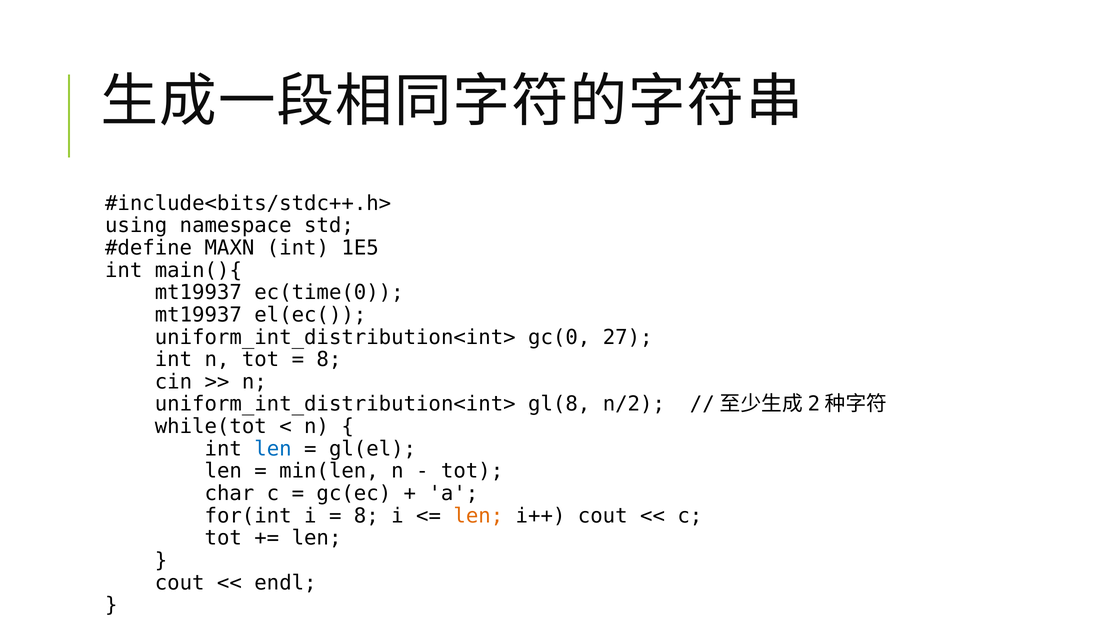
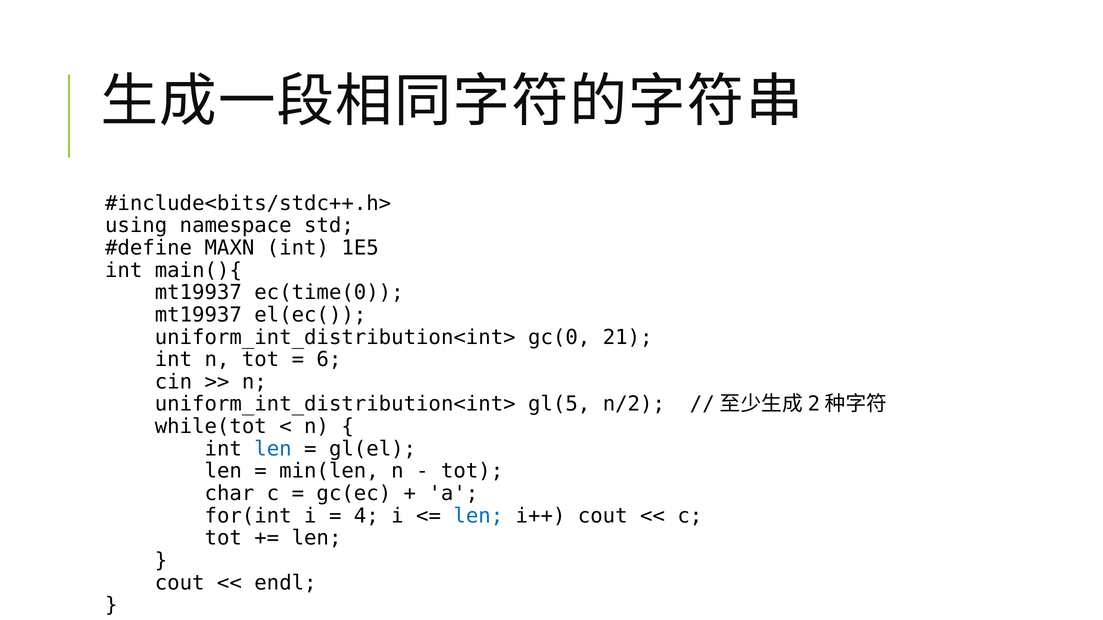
27: 27 -> 21
8 at (329, 360): 8 -> 6
gl(8: gl(8 -> gl(5
8 at (366, 516): 8 -> 4
len at (478, 516) colour: orange -> blue
